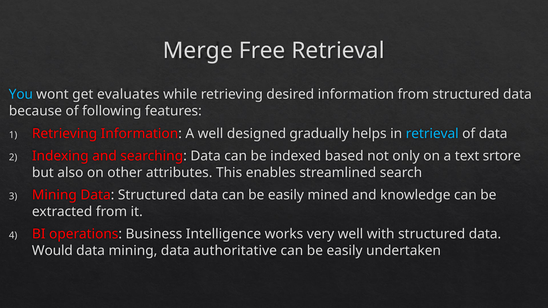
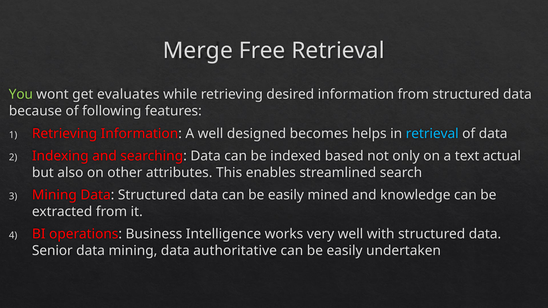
You colour: light blue -> light green
gradually: gradually -> becomes
srtore: srtore -> actual
Would: Would -> Senior
